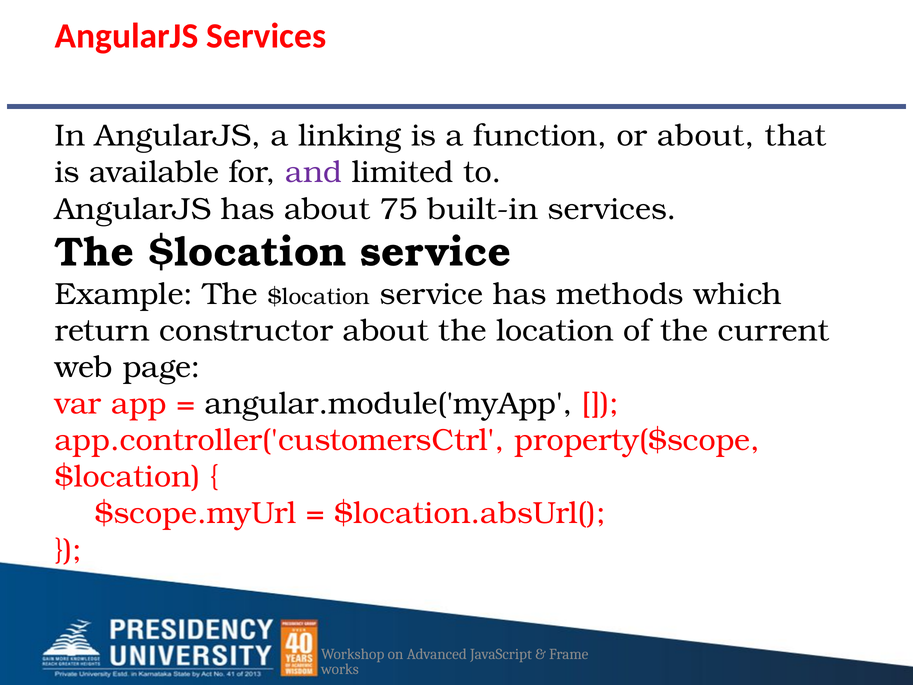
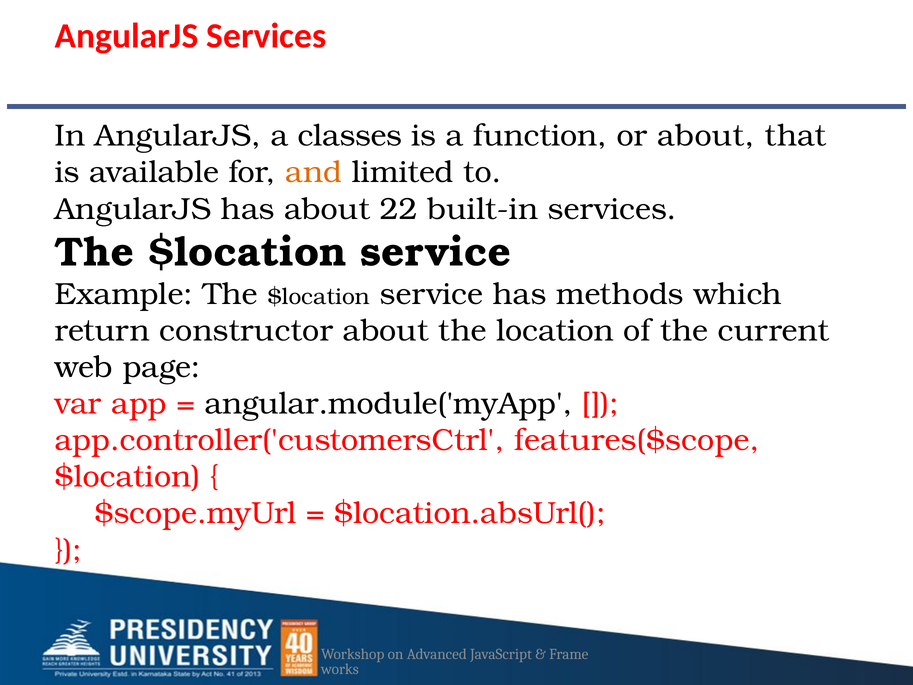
linking: linking -> classes
and colour: purple -> orange
75: 75 -> 22
property($scope: property($scope -> features($scope
